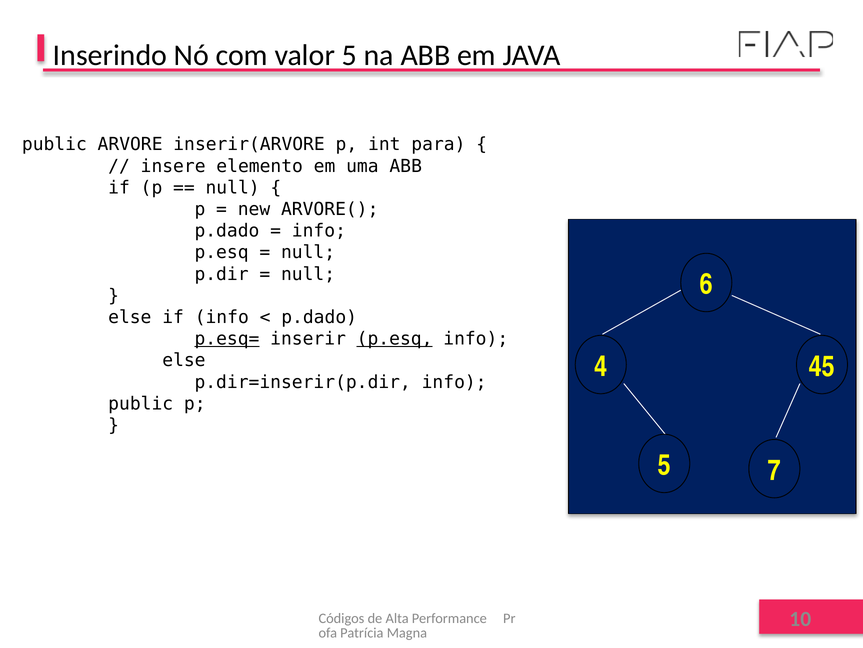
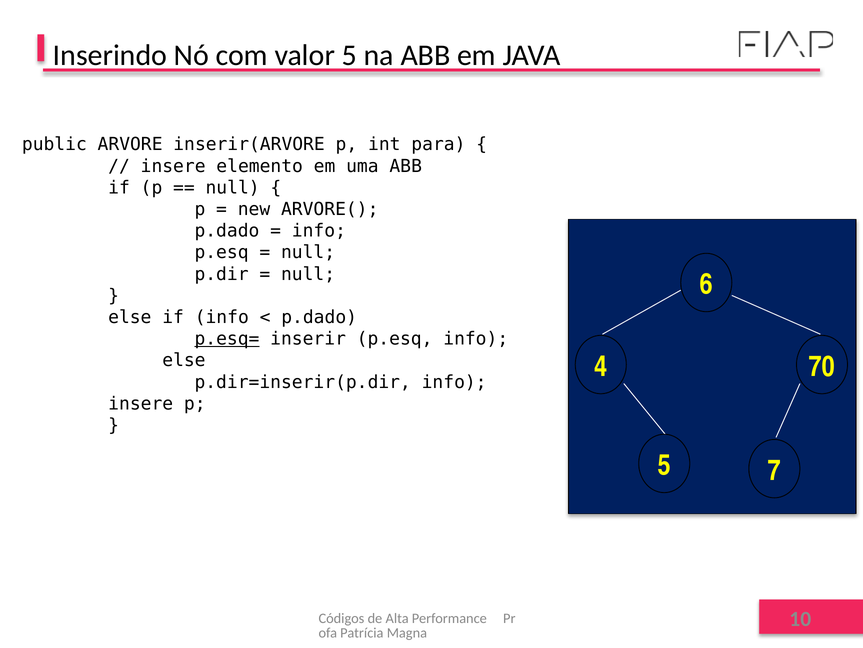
p.esq at (395, 339) underline: present -> none
45: 45 -> 70
public at (141, 403): public -> insere
